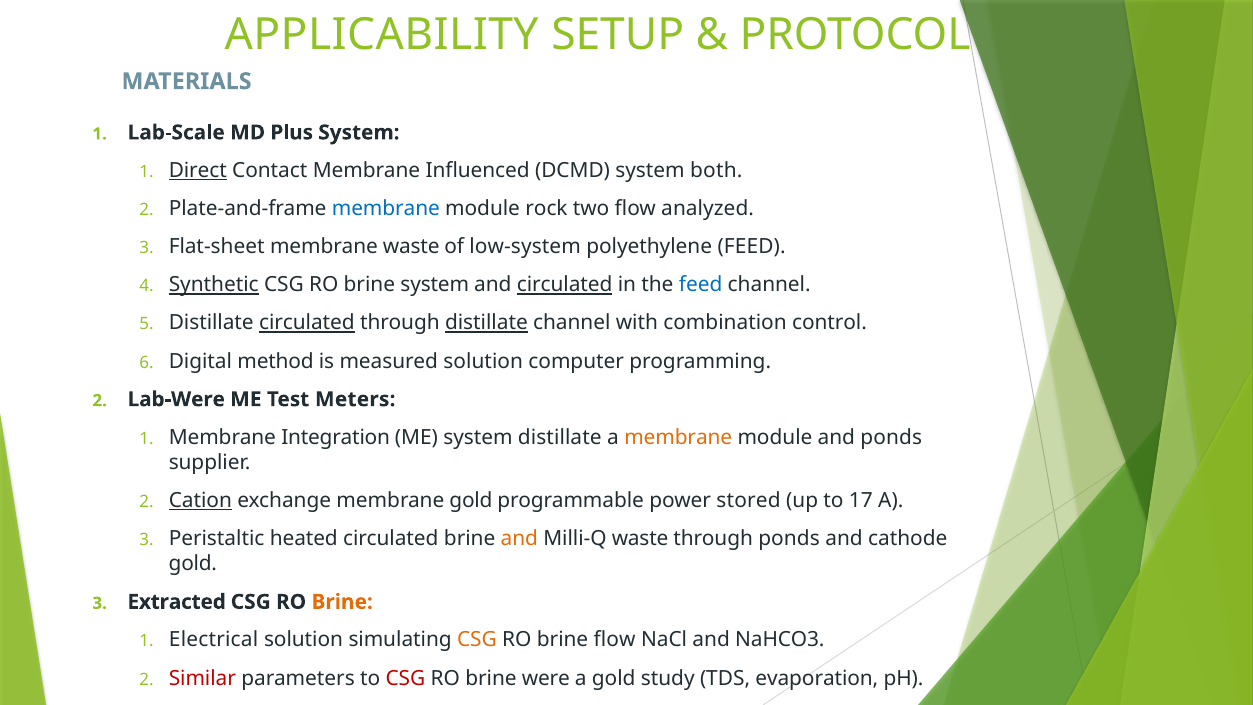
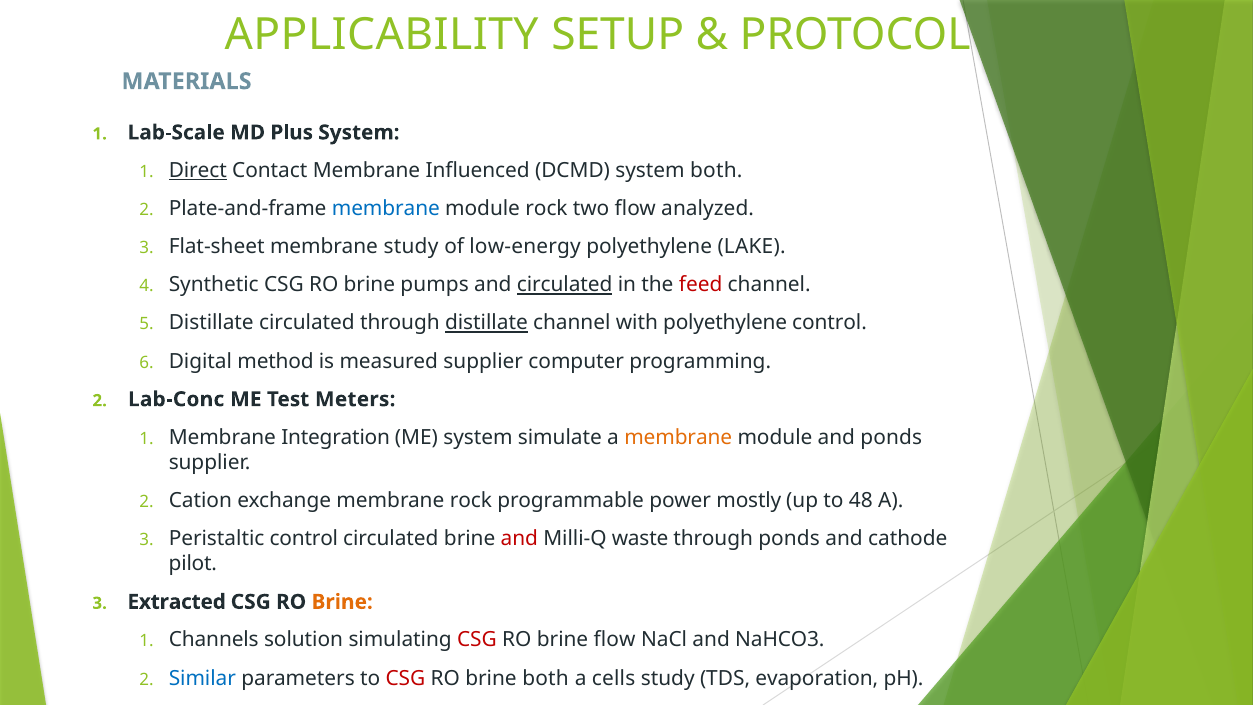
membrane waste: waste -> study
low-system: low-system -> low-energy
polyethylene FEED: FEED -> LAKE
Synthetic at (214, 285) underline: present -> none
brine system: system -> pumps
feed at (701, 285) colour: blue -> red
circulated at (307, 323) underline: present -> none
with combination: combination -> polyethylene
measured solution: solution -> supplier
Lab-Were: Lab-Were -> Lab-Conc
system distillate: distillate -> simulate
Cation underline: present -> none
membrane gold: gold -> rock
stored: stored -> mostly
17: 17 -> 48
Peristaltic heated: heated -> control
and at (519, 539) colour: orange -> red
gold at (193, 564): gold -> pilot
Electrical: Electrical -> Channels
CSG at (477, 640) colour: orange -> red
Similar colour: red -> blue
brine were: were -> both
a gold: gold -> cells
